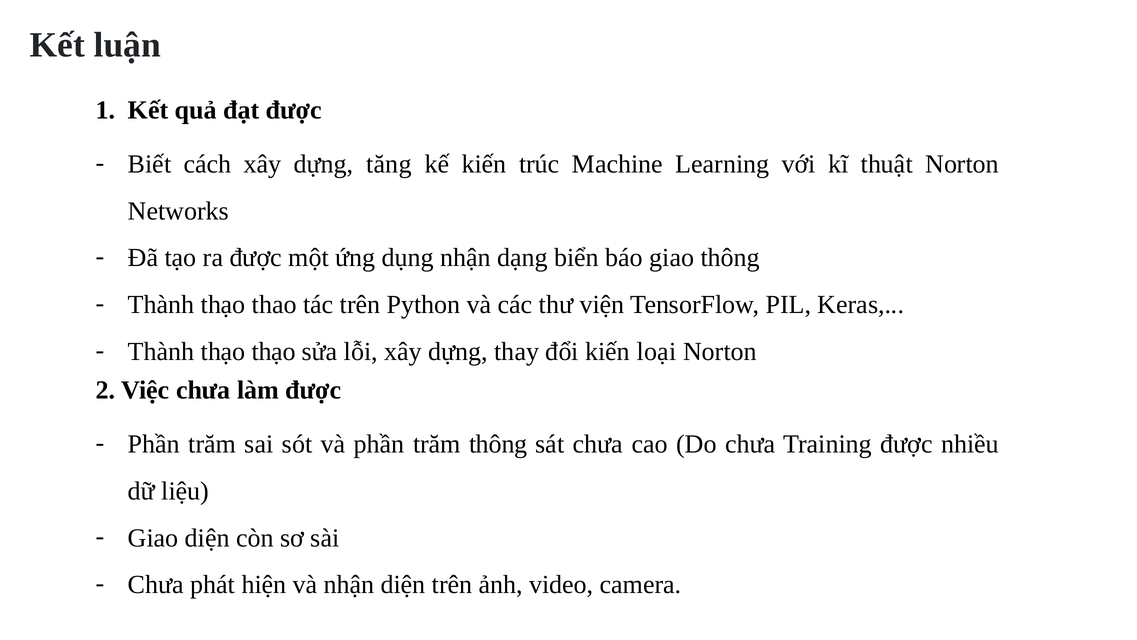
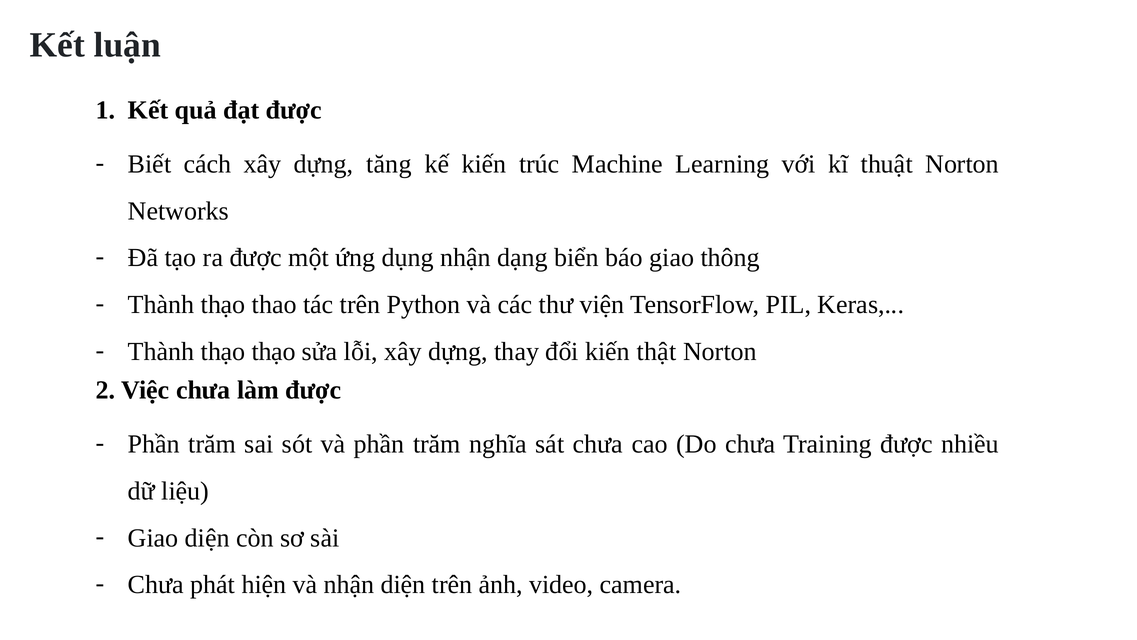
loại: loại -> thật
trăm thông: thông -> nghĩa
